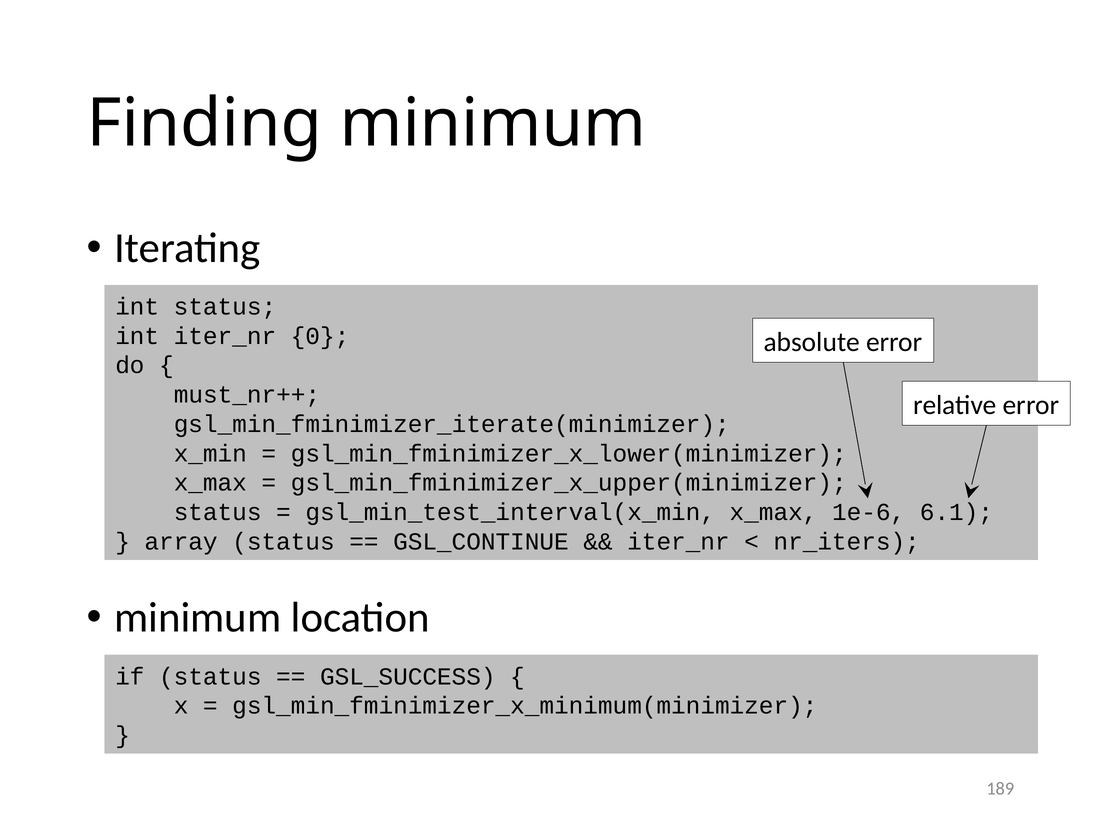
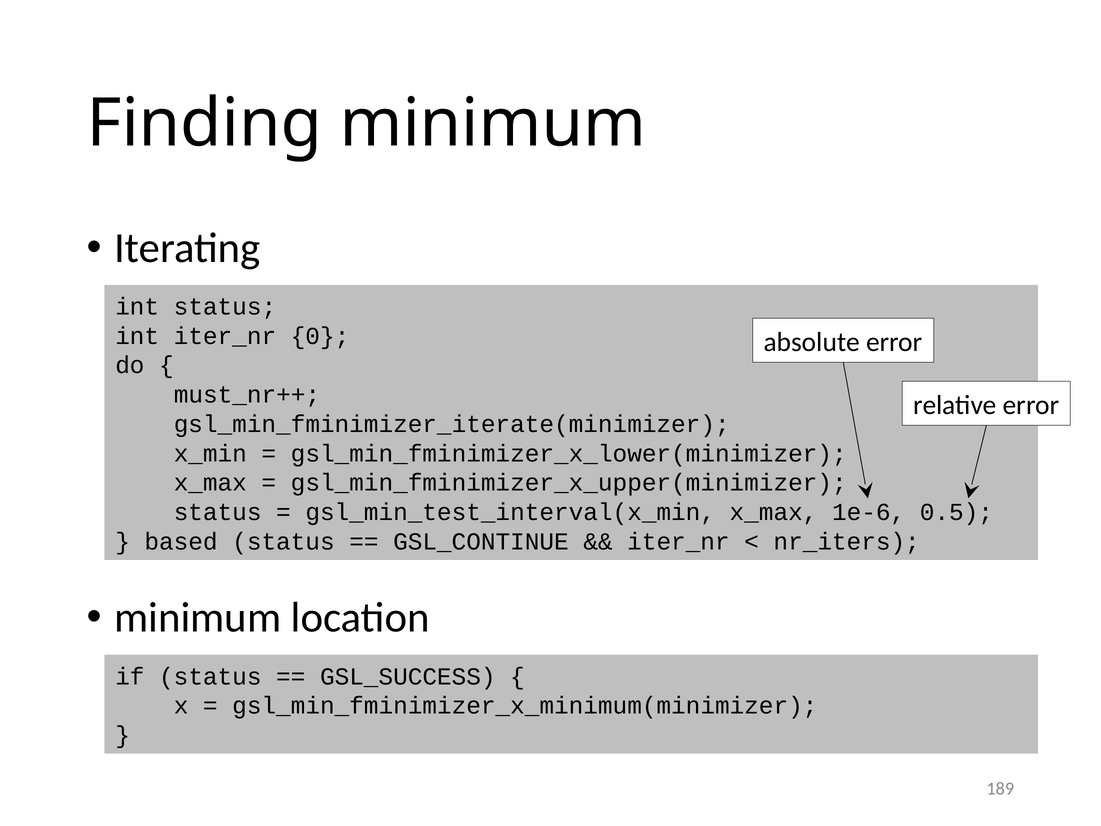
6.1: 6.1 -> 0.5
array: array -> based
